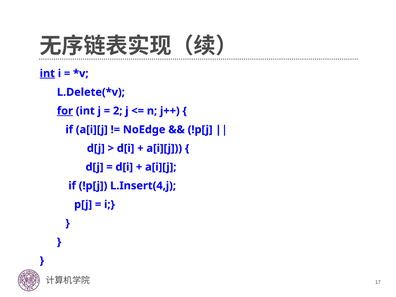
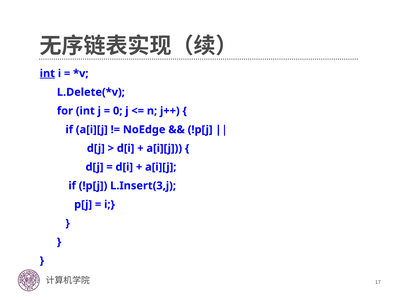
for underline: present -> none
2: 2 -> 0
L.Insert(4,j: L.Insert(4,j -> L.Insert(3,j
